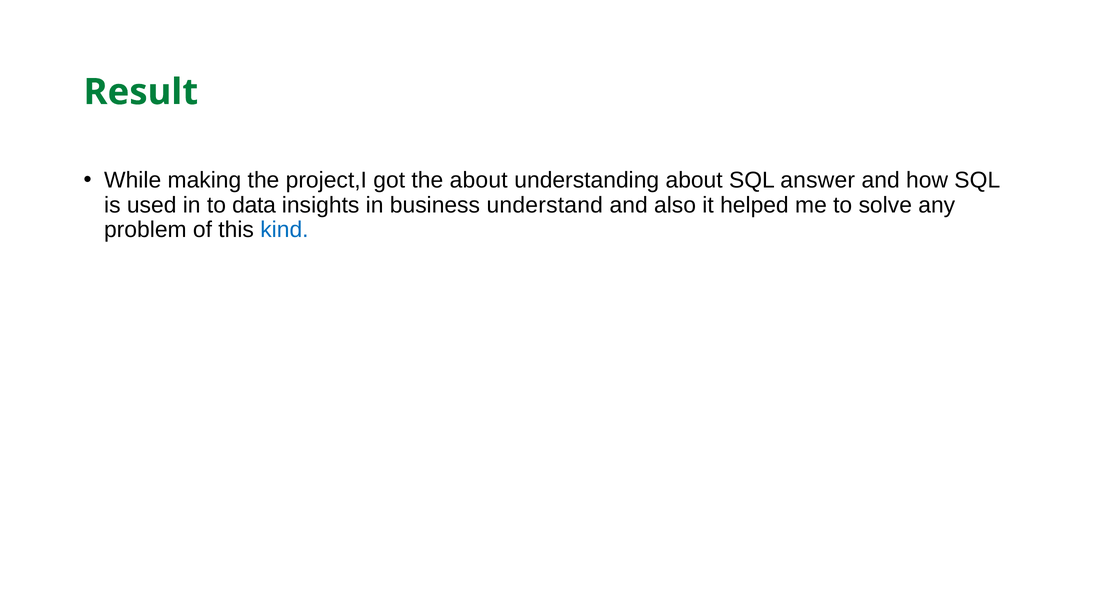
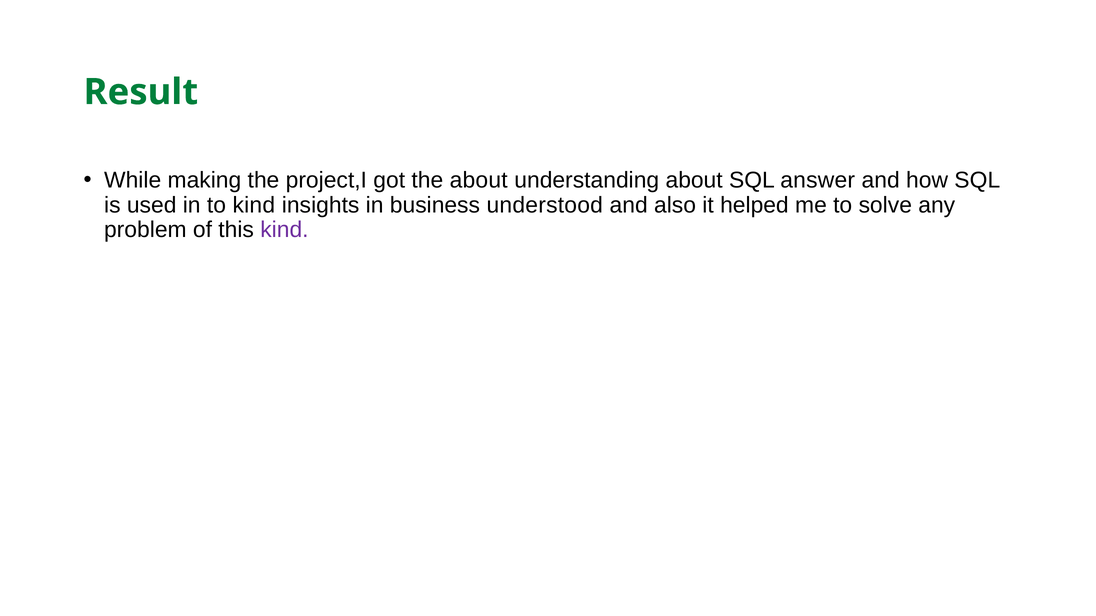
to data: data -> kind
understand: understand -> understood
kind at (284, 230) colour: blue -> purple
